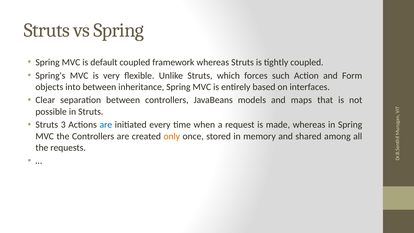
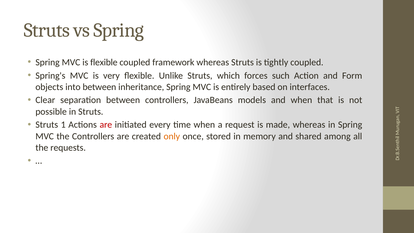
is default: default -> flexible
and maps: maps -> when
3: 3 -> 1
are at (106, 125) colour: blue -> red
